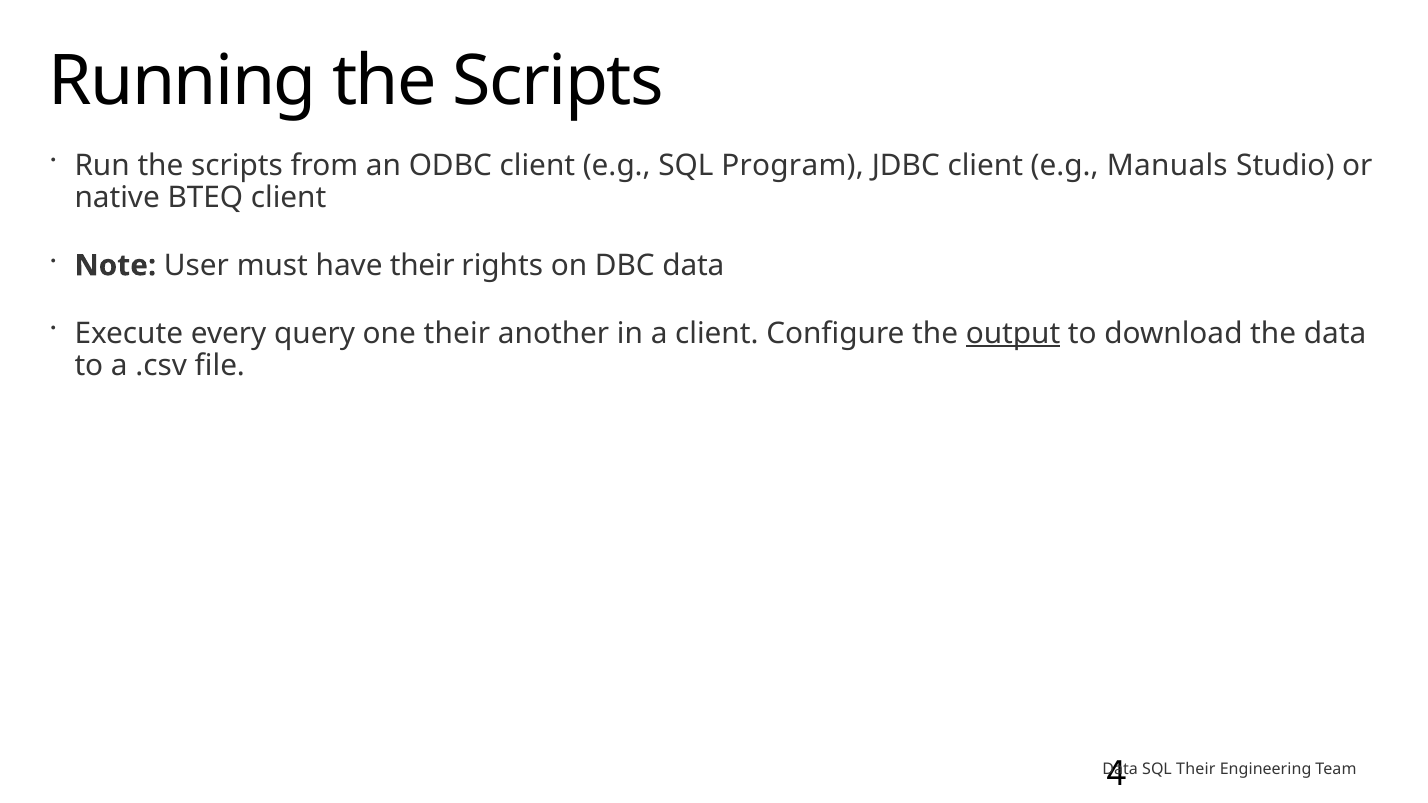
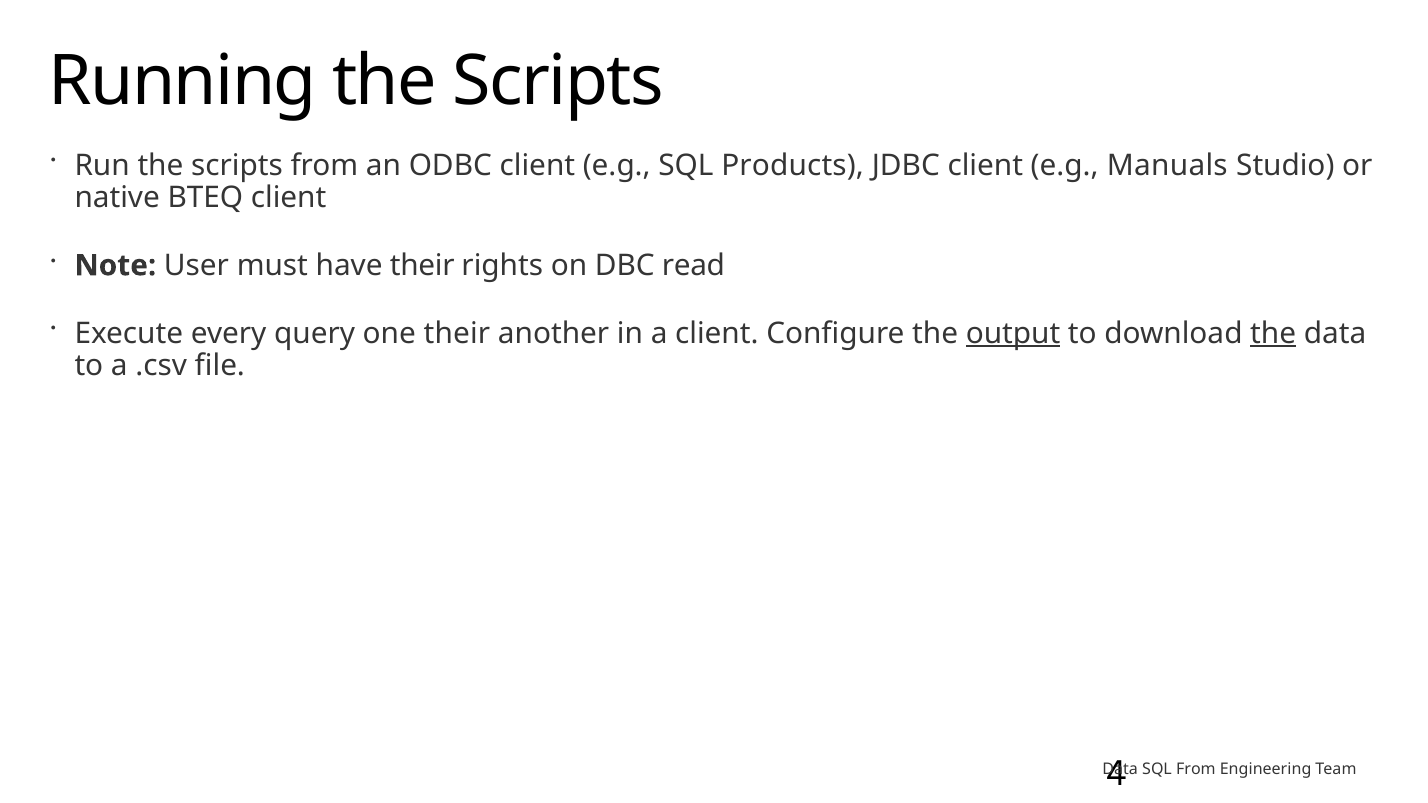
Program: Program -> Products
DBC data: data -> read
the at (1273, 333) underline: none -> present
SQL Their: Their -> From
